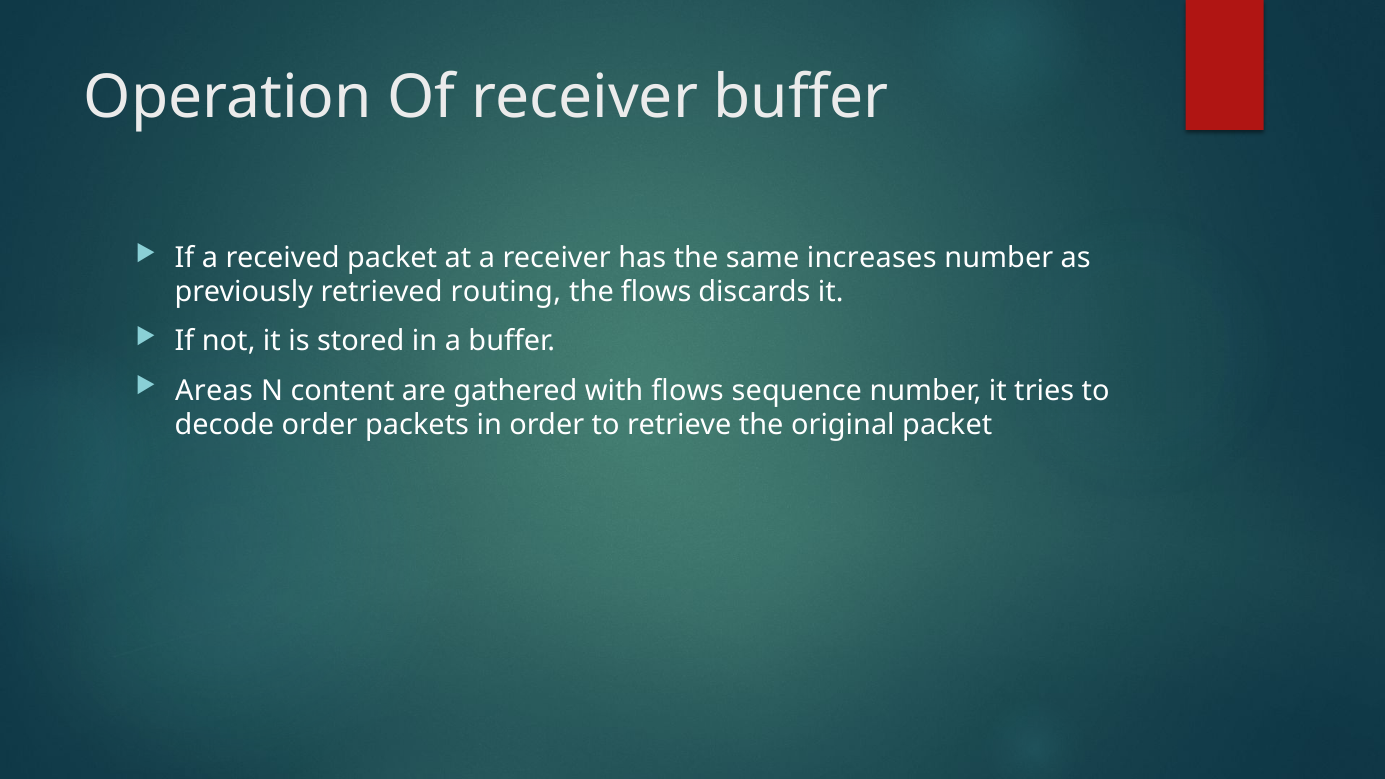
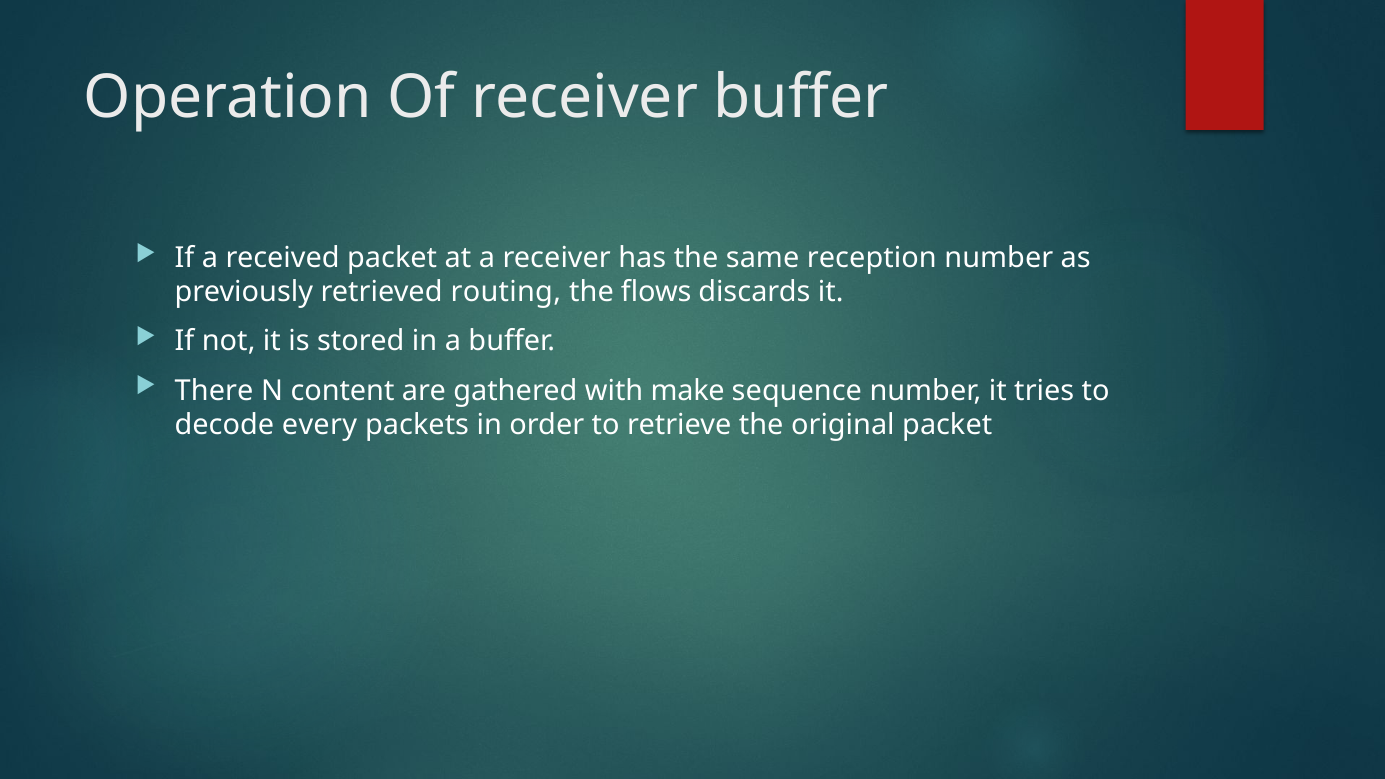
increases: increases -> reception
Areas: Areas -> There
with ﬂows: ﬂows -> make
decode order: order -> every
